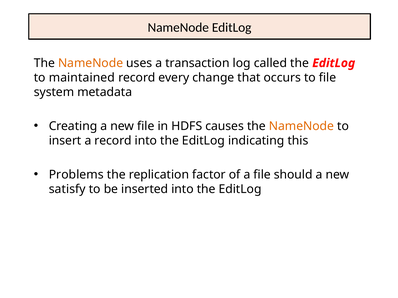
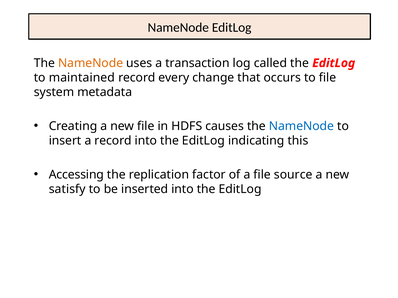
NameNode at (302, 126) colour: orange -> blue
Problems: Problems -> Accessing
should: should -> source
